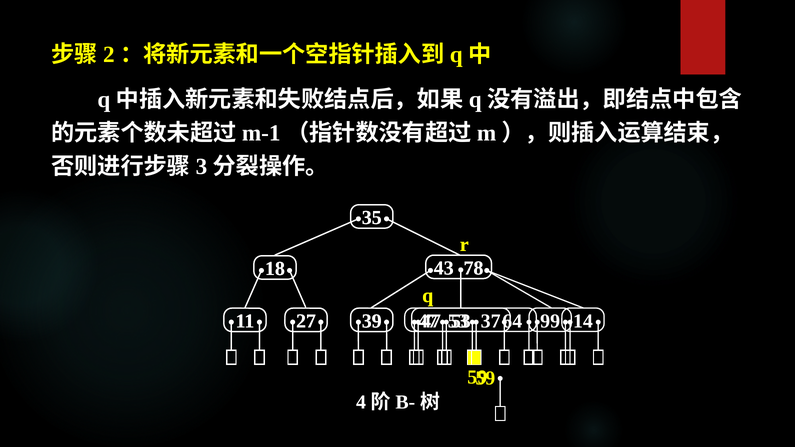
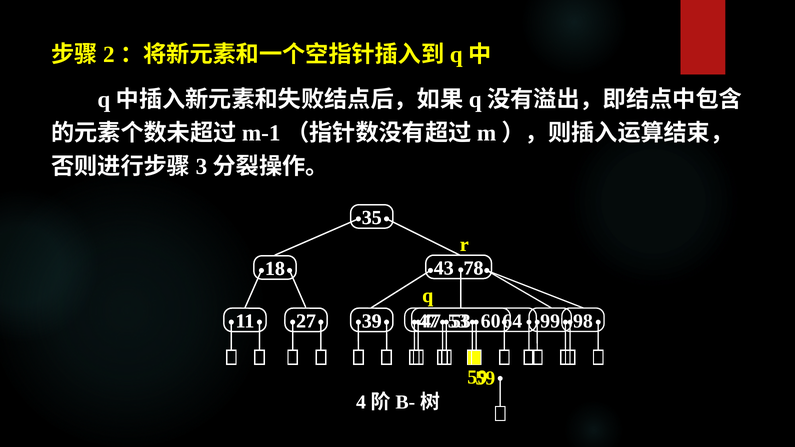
37: 37 -> 60
14: 14 -> 98
